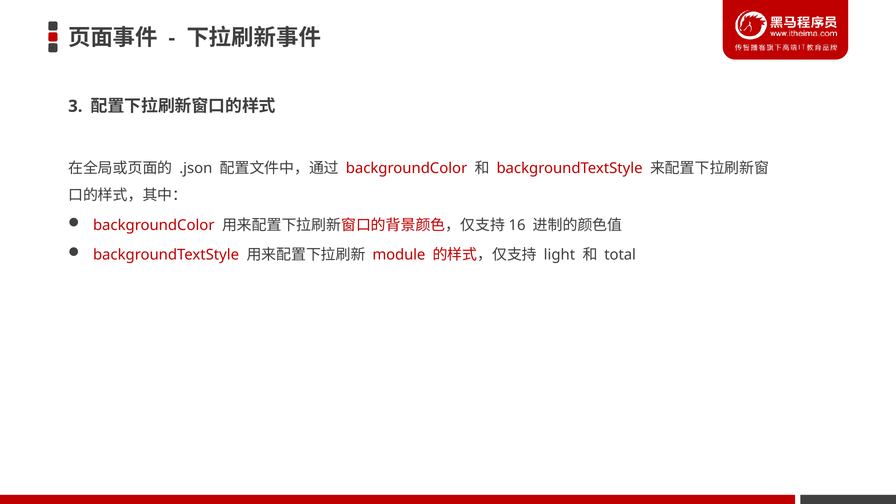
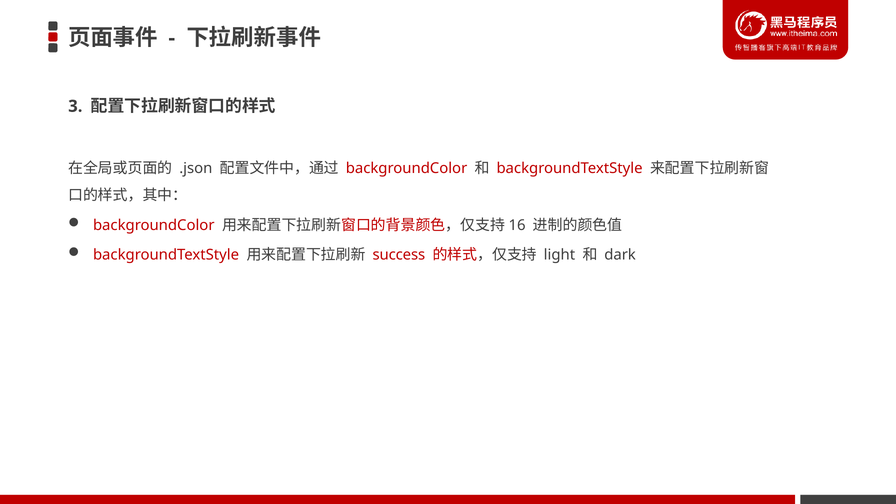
module: module -> success
total: total -> dark
